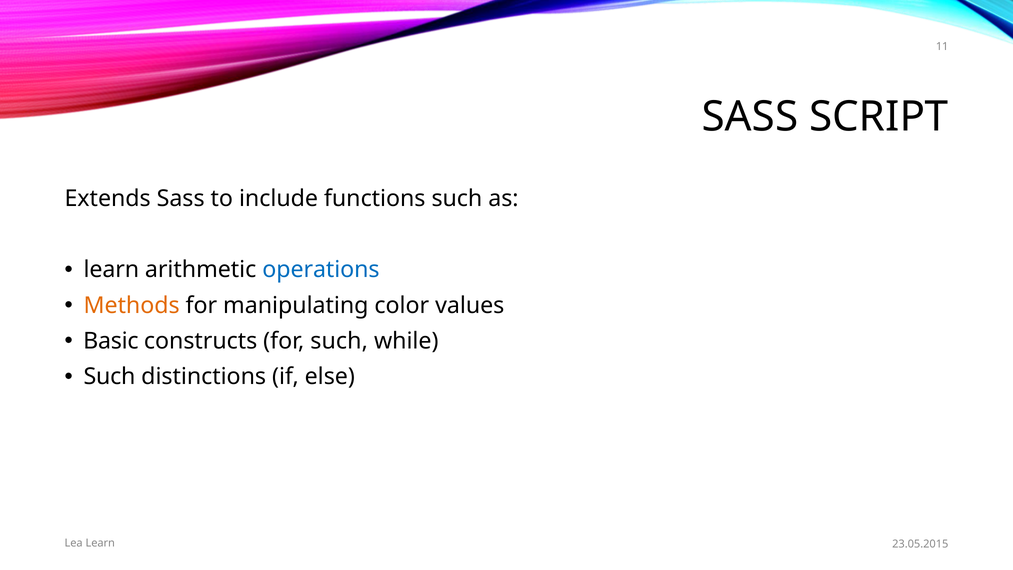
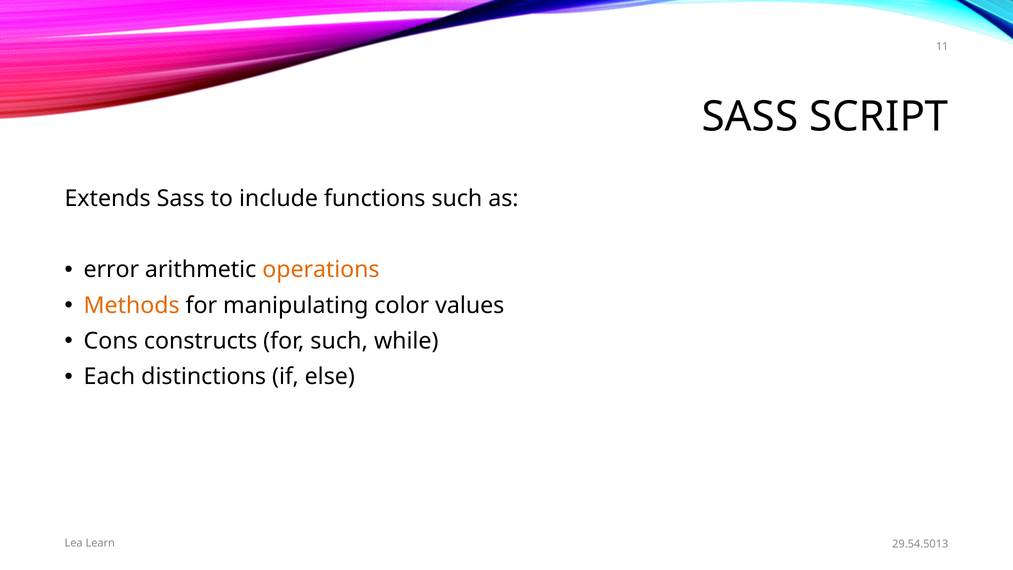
learn at (111, 270): learn -> error
operations colour: blue -> orange
Basic: Basic -> Cons
Such at (110, 377): Such -> Each
23.05.2015: 23.05.2015 -> 29.54.5013
